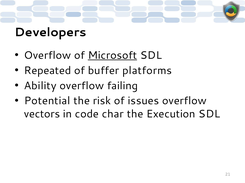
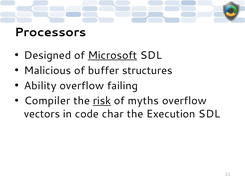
Developers: Developers -> Processors
Overflow at (47, 55): Overflow -> Designed
Repeated: Repeated -> Malicious
platforms: platforms -> structures
Potential: Potential -> Compiler
risk underline: none -> present
issues: issues -> myths
